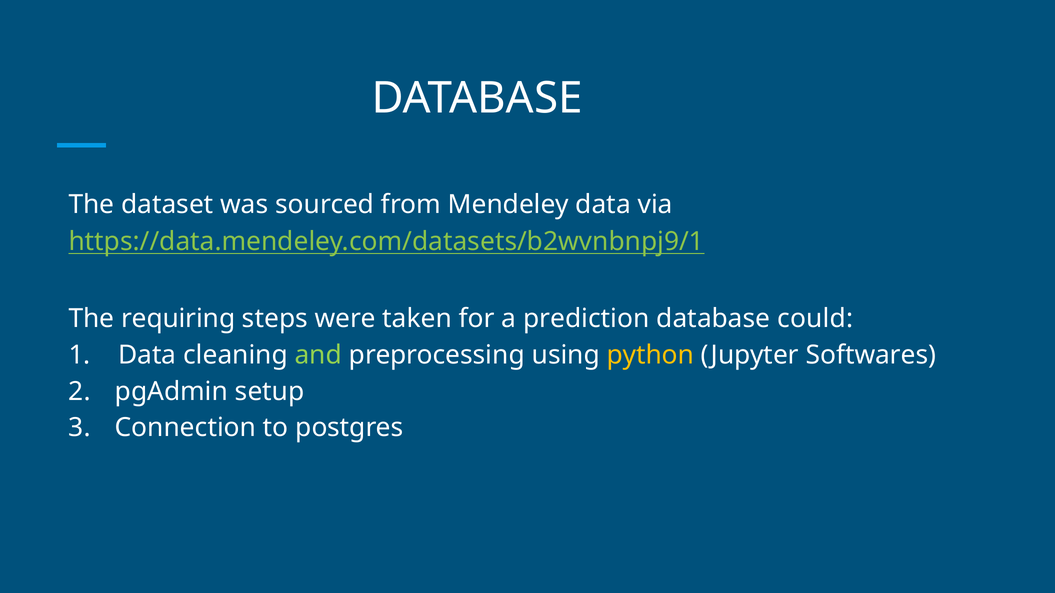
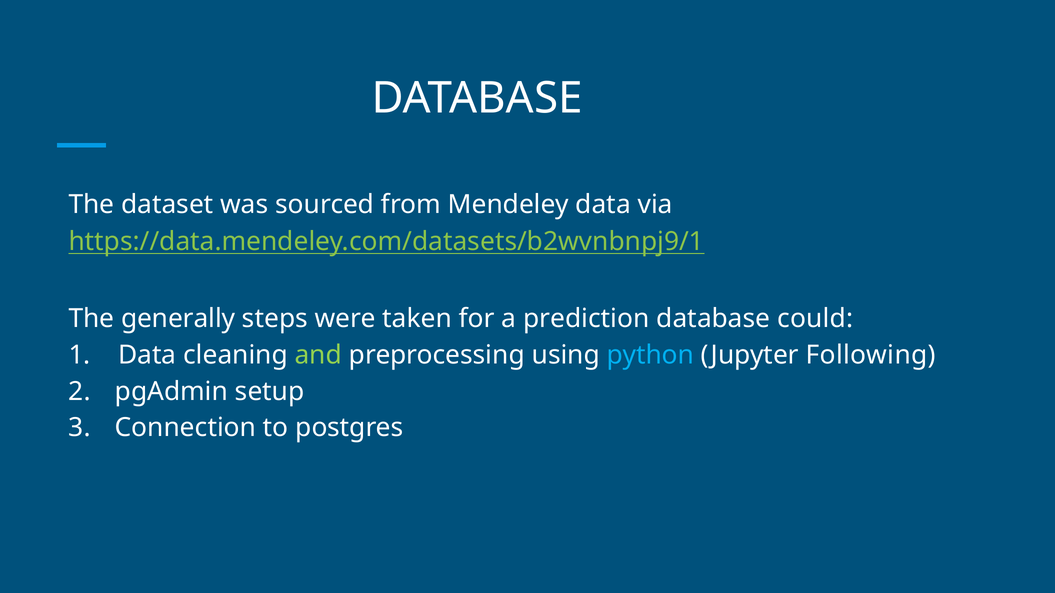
requiring: requiring -> generally
python colour: yellow -> light blue
Softwares: Softwares -> Following
